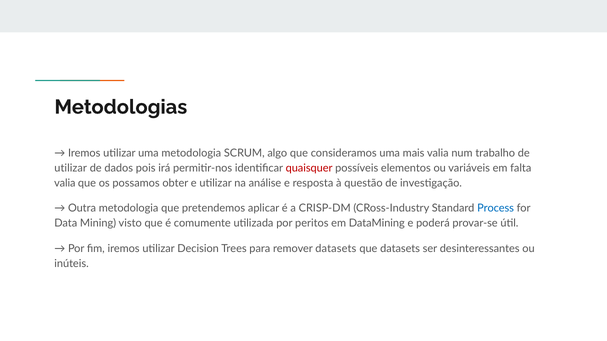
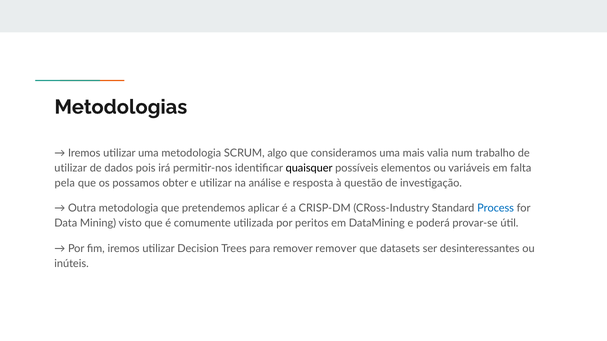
quaisquer colour: red -> black
valia at (65, 183): valia -> pela
remover datasets: datasets -> remover
